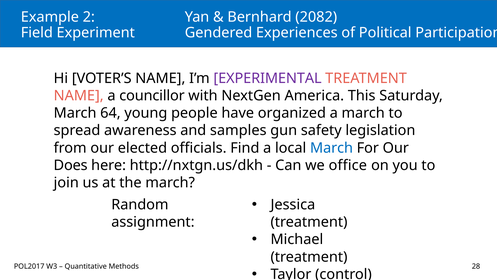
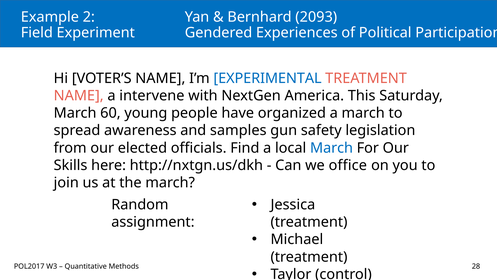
2082: 2082 -> 2093
EXPERIMENTAL colour: purple -> blue
councillor: councillor -> intervene
64: 64 -> 60
Does: Does -> Skills
